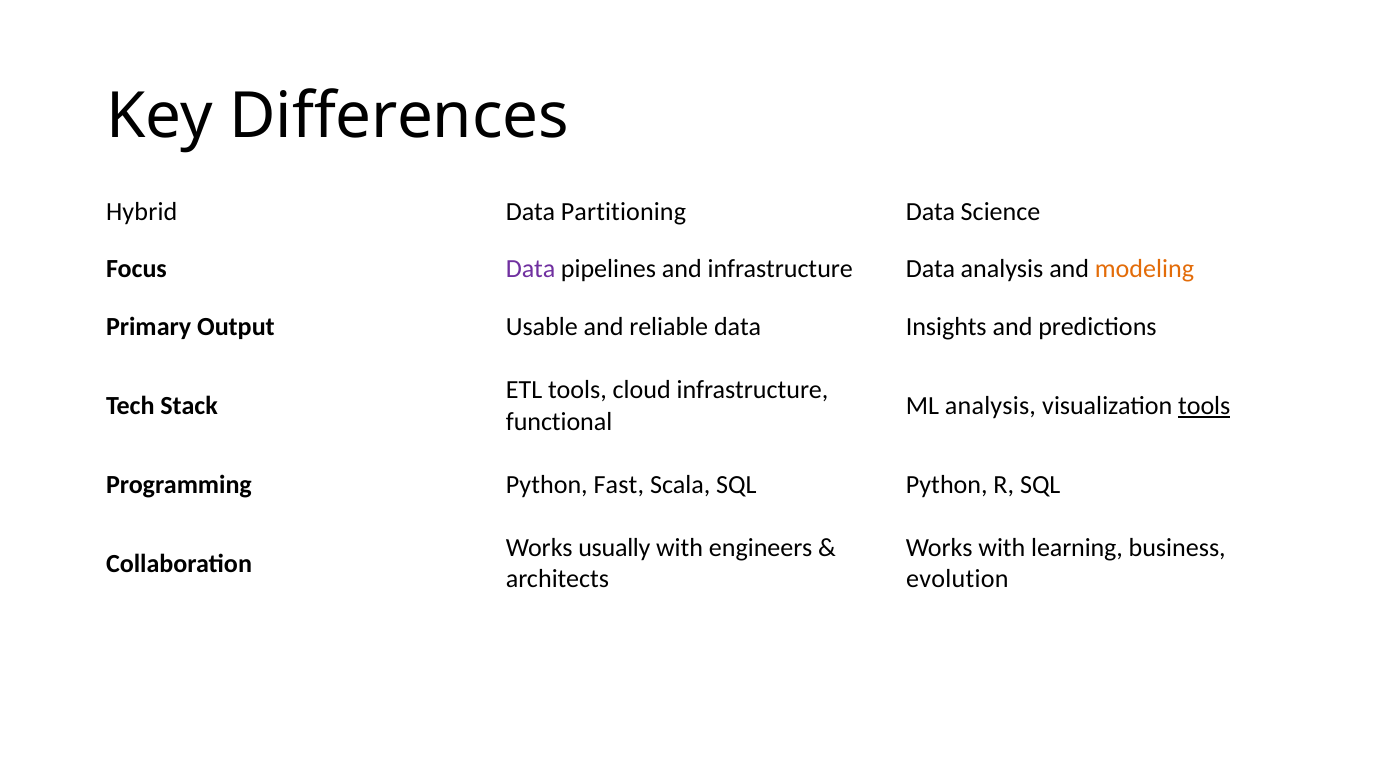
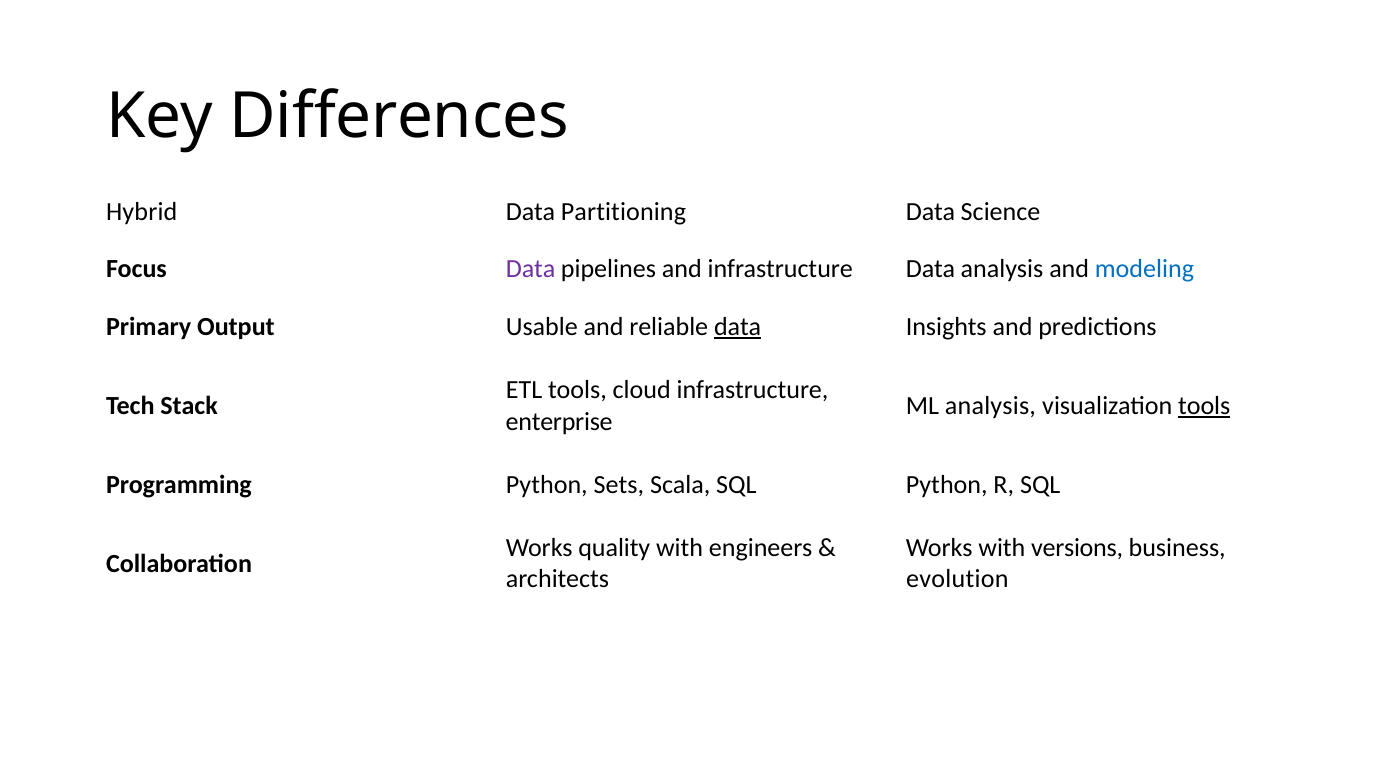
modeling colour: orange -> blue
data at (738, 326) underline: none -> present
functional: functional -> enterprise
Fast: Fast -> Sets
usually: usually -> quality
learning: learning -> versions
